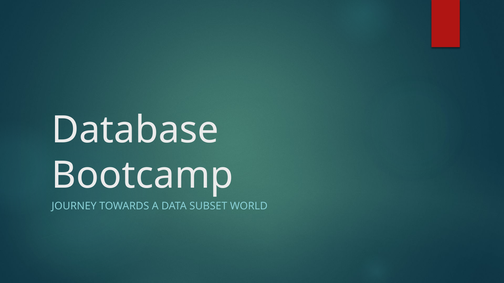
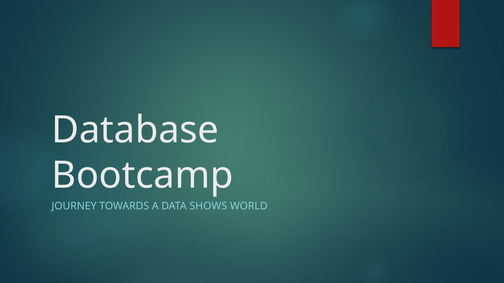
SUBSET: SUBSET -> SHOWS
